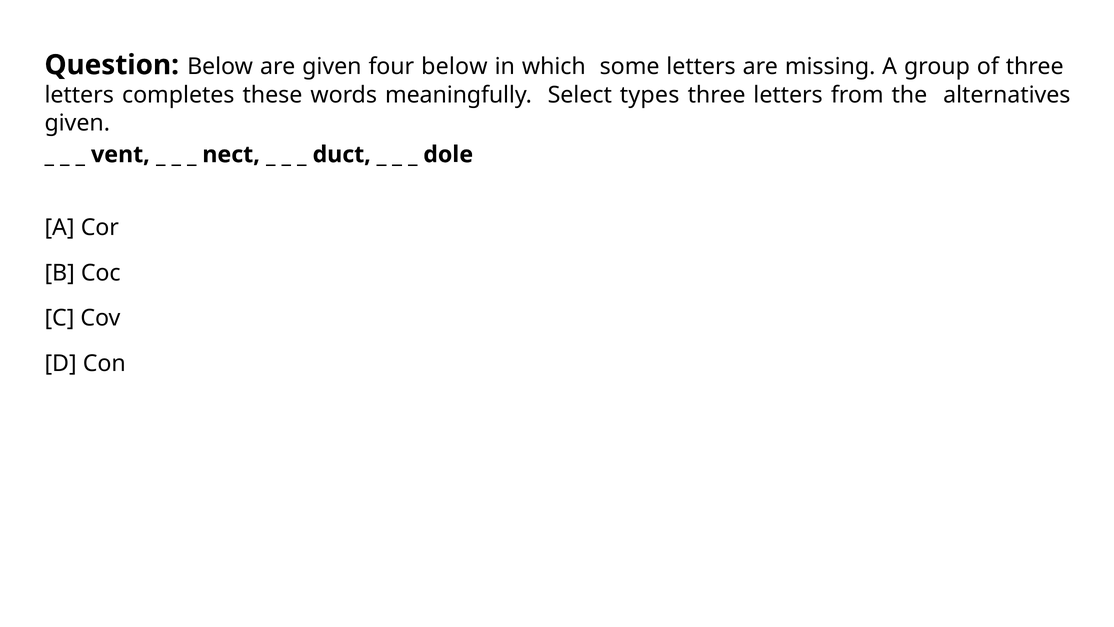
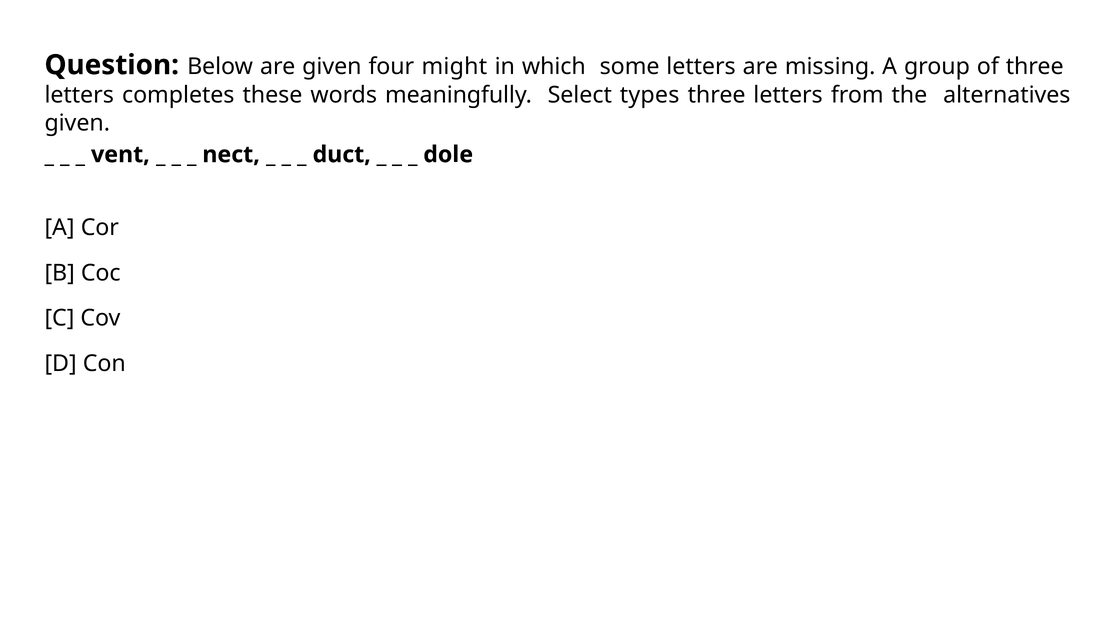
four below: below -> might
